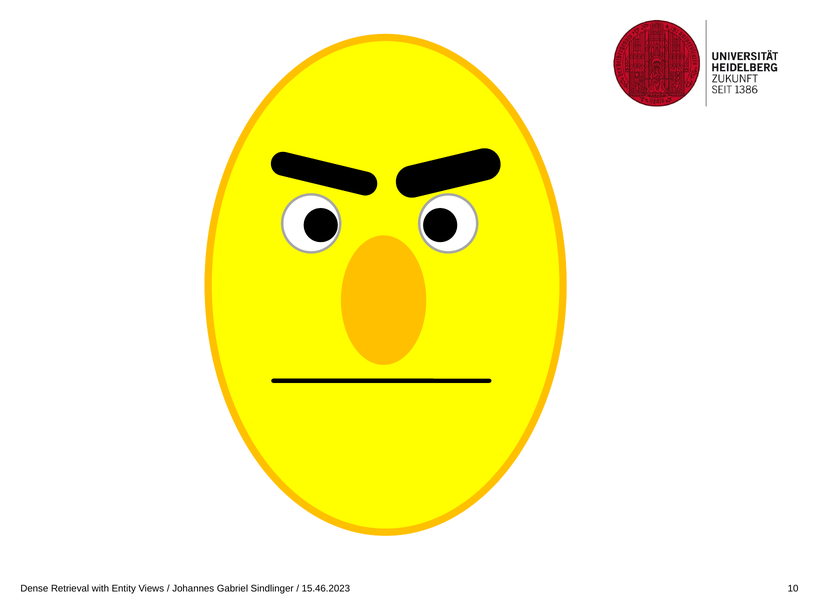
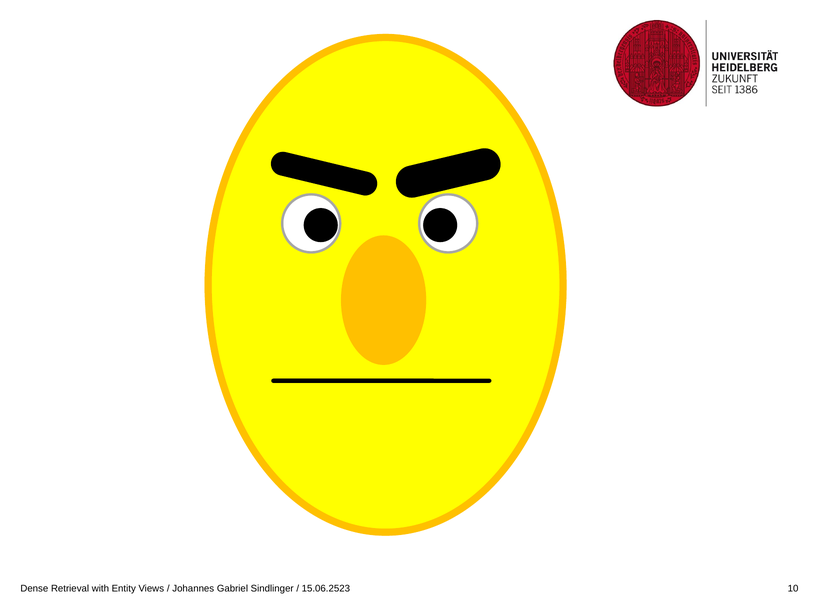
15.46.2023: 15.46.2023 -> 15.06.2523
